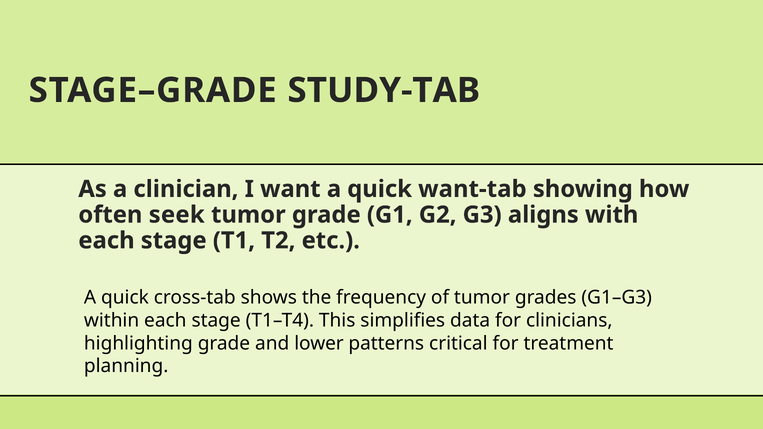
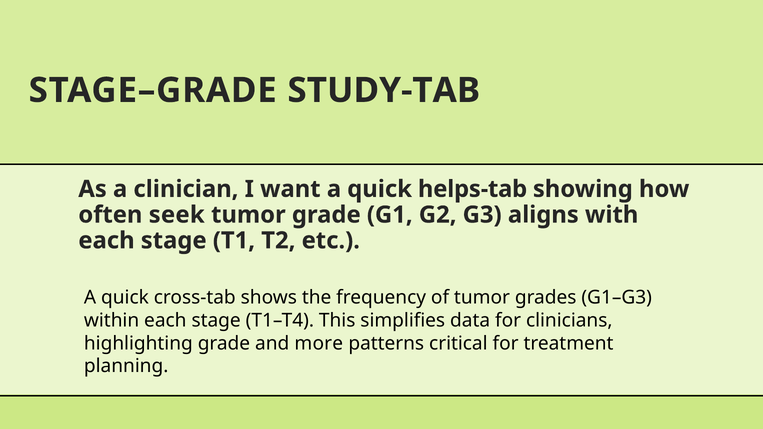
want-tab: want-tab -> helps-tab
lower: lower -> more
